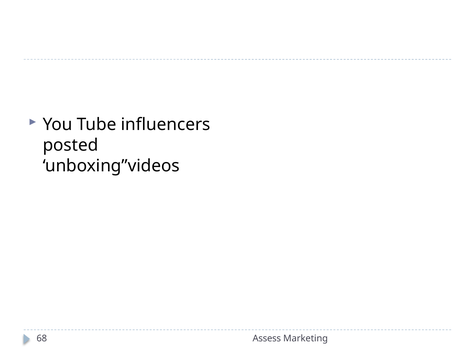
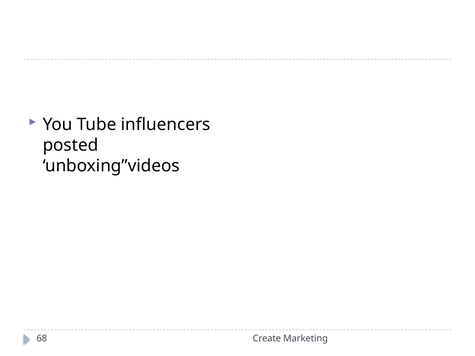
Assess: Assess -> Create
